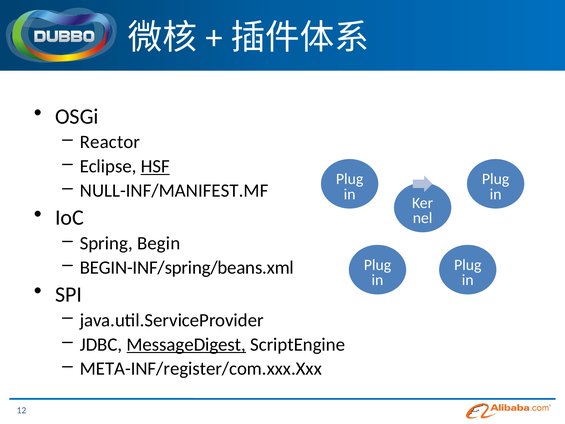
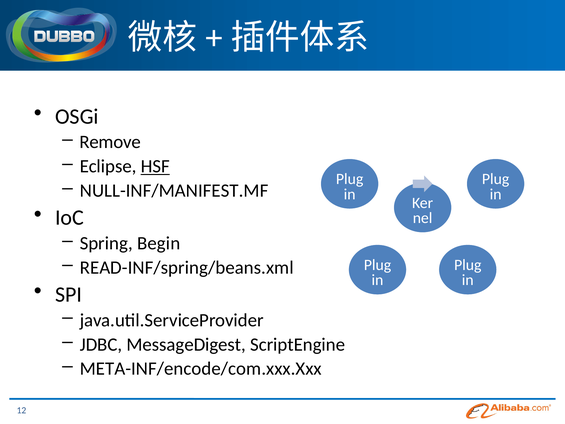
Reactor: Reactor -> Remove
BEGIN-INF/spring/beans.xml: BEGIN-INF/spring/beans.xml -> READ-INF/spring/beans.xml
MessageDigest underline: present -> none
META-INF/register/com.xxx.Xxx: META-INF/register/com.xxx.Xxx -> META-INF/encode/com.xxx.Xxx
